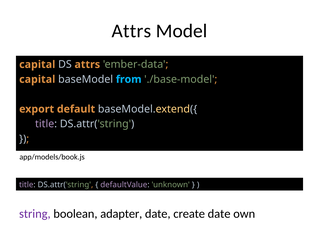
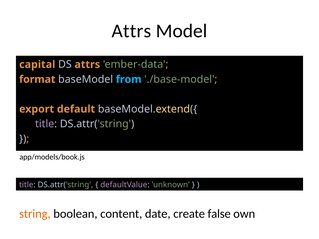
capital at (37, 79): capital -> format
string colour: purple -> orange
adapter: adapter -> content
create date: date -> false
